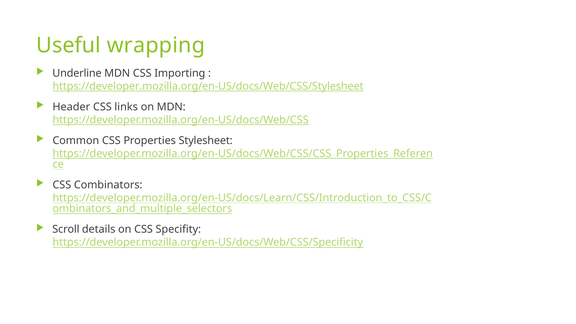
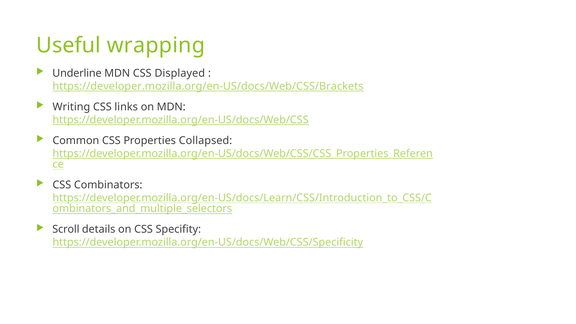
Importing: Importing -> Displayed
https://developer.mozilla.org/en-US/docs/Web/CSS/Stylesheet: https://developer.mozilla.org/en-US/docs/Web/CSS/Stylesheet -> https://developer.mozilla.org/en-US/docs/Web/CSS/Brackets
Header: Header -> Writing
Stylesheet: Stylesheet -> Collapsed
